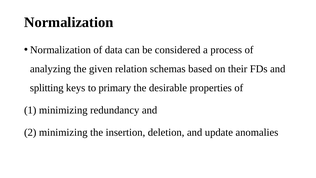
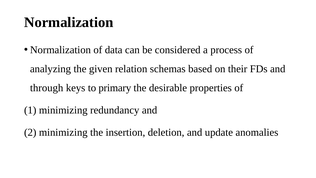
splitting: splitting -> through
